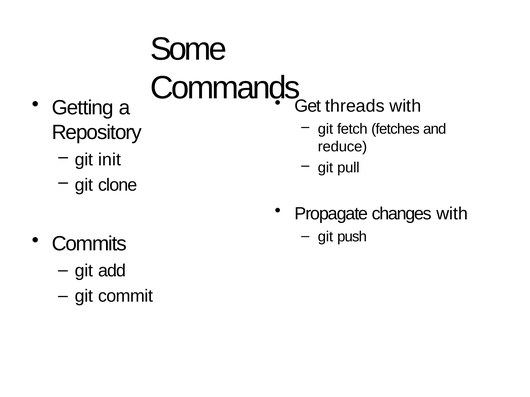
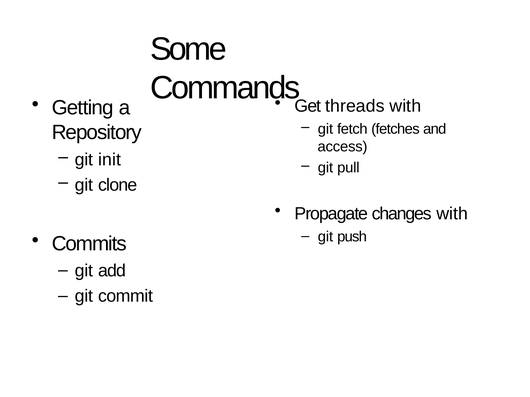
reduce: reduce -> access
